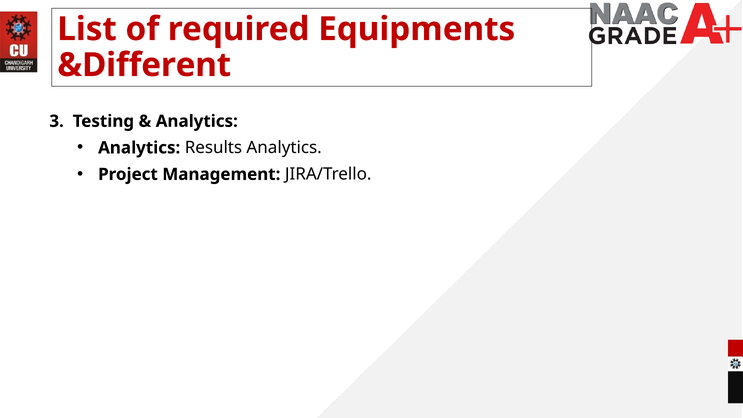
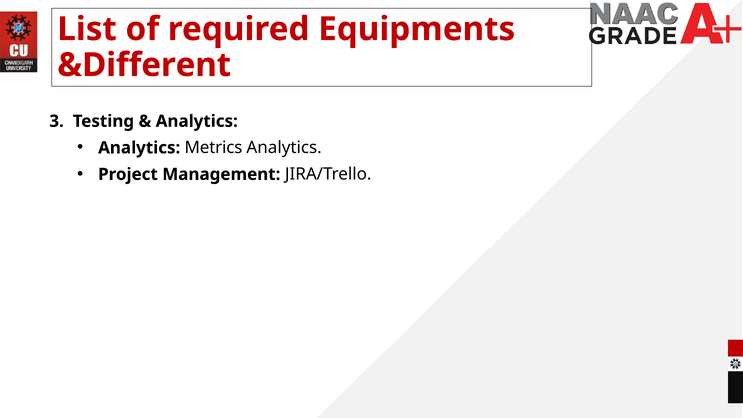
Results: Results -> Metrics
